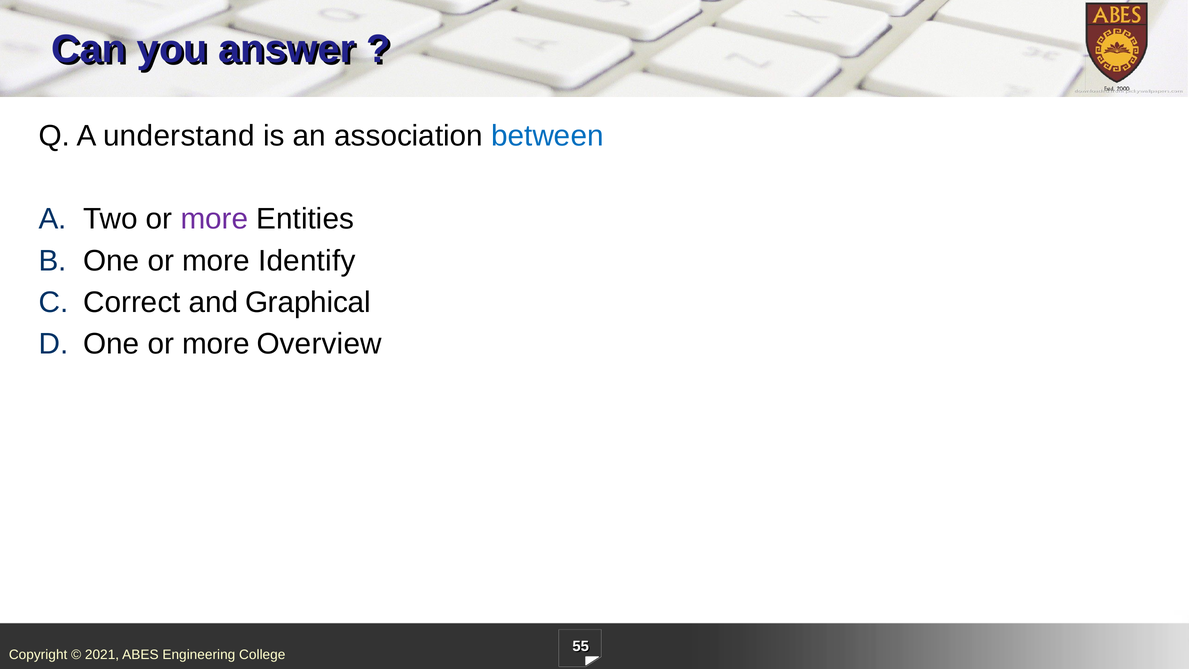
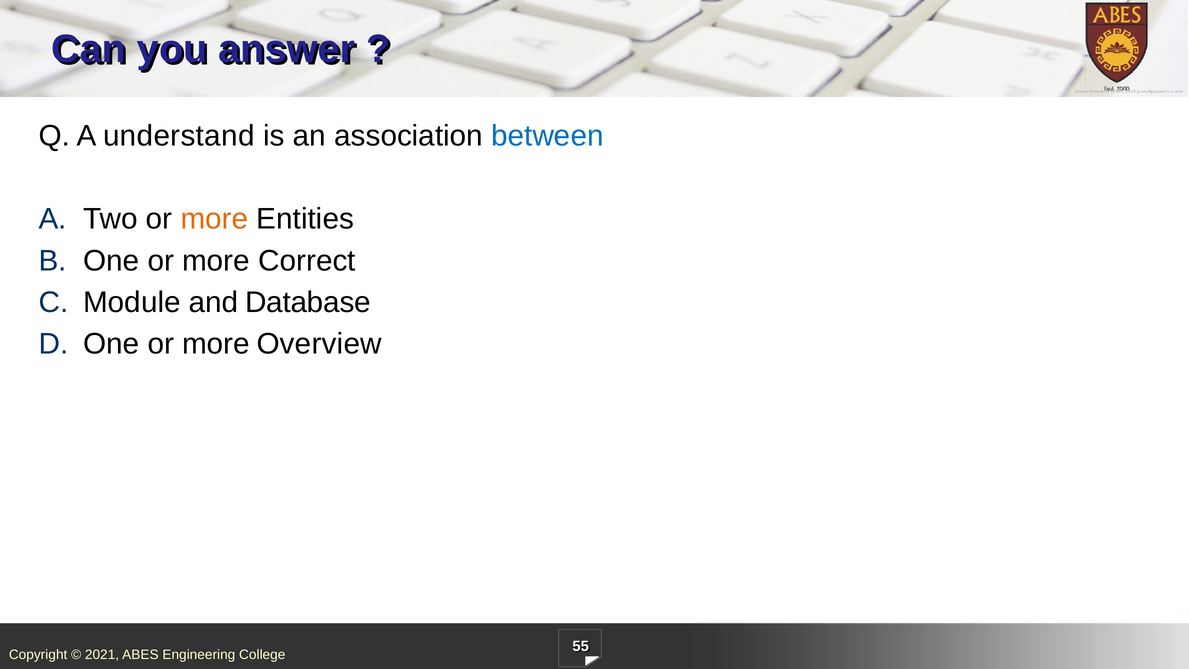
more at (214, 219) colour: purple -> orange
Identify: Identify -> Correct
Correct: Correct -> Module
Graphical: Graphical -> Database
